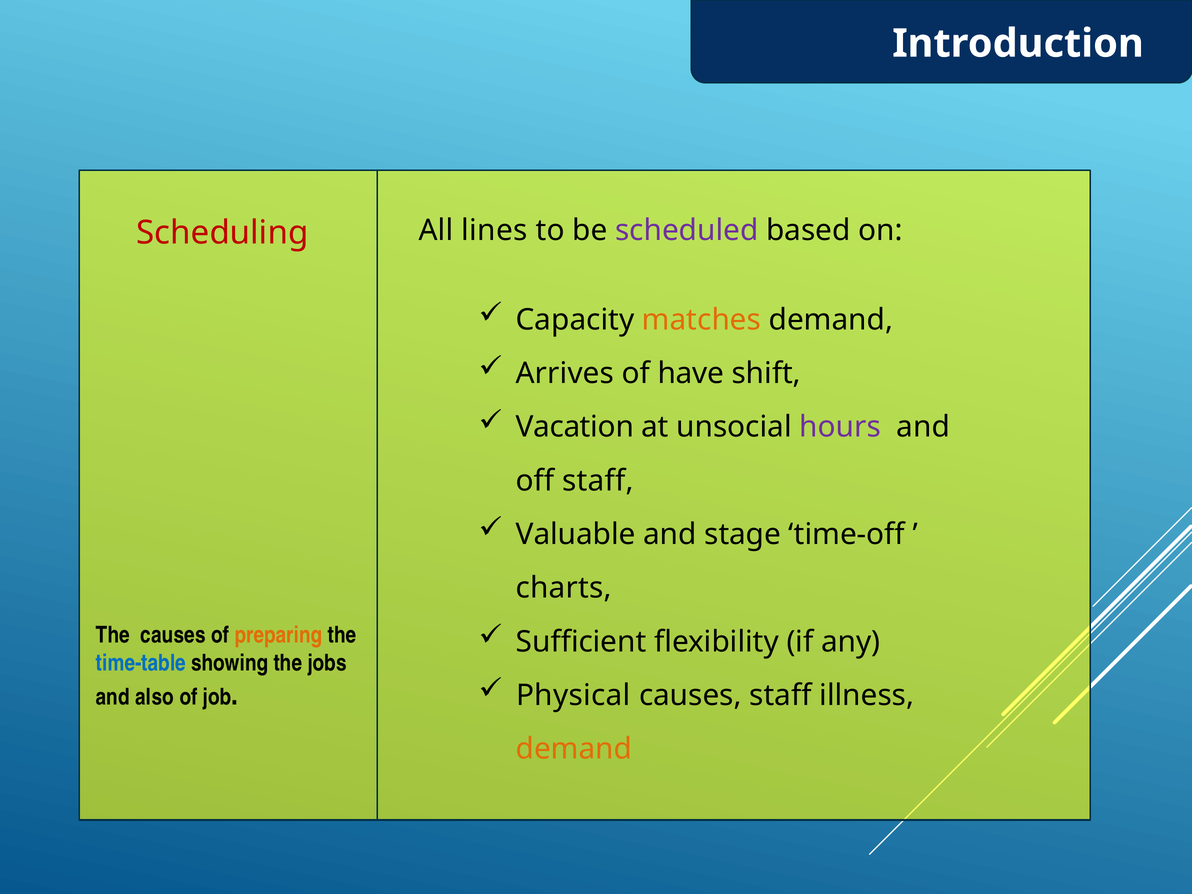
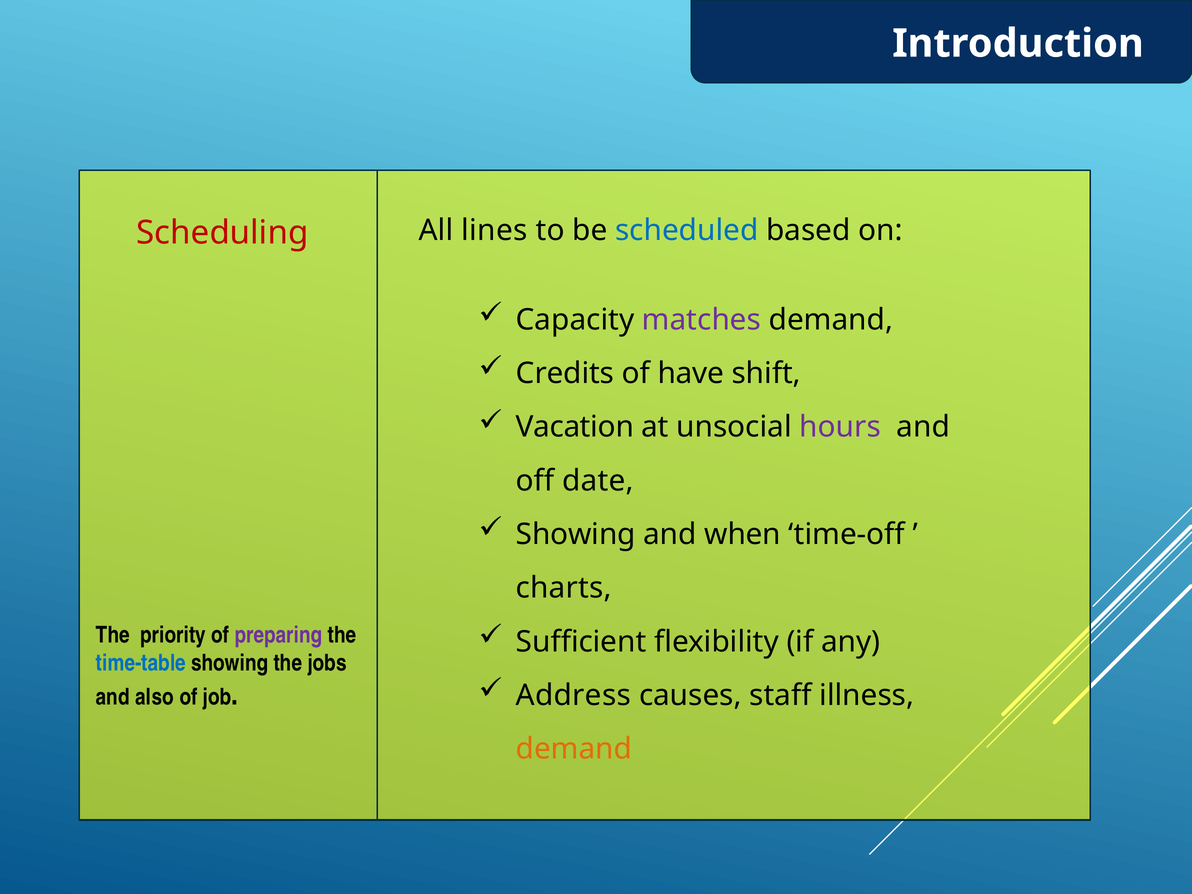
scheduled colour: purple -> blue
matches colour: orange -> purple
Arrives: Arrives -> Credits
off staff: staff -> date
Valuable at (576, 534): Valuable -> Showing
stage: stage -> when
The causes: causes -> priority
preparing colour: orange -> purple
Physical: Physical -> Address
